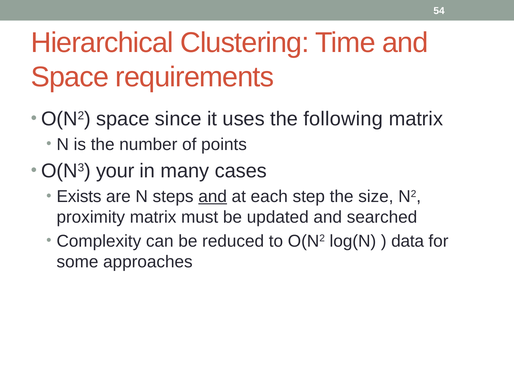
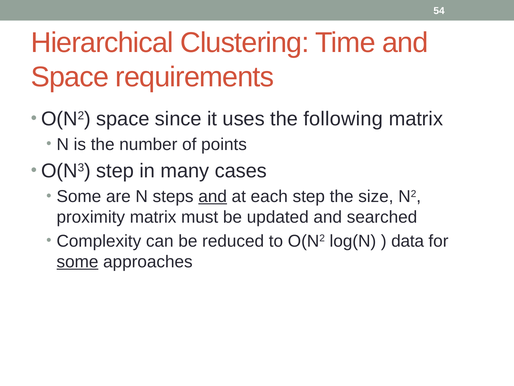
O(N3 your: your -> step
Exists at (79, 196): Exists -> Some
some at (77, 261) underline: none -> present
